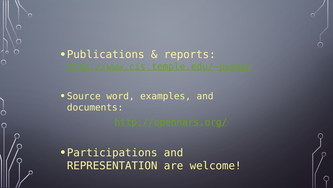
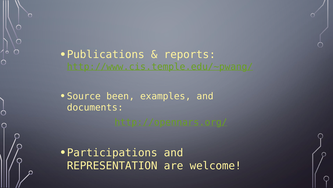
word: word -> been
